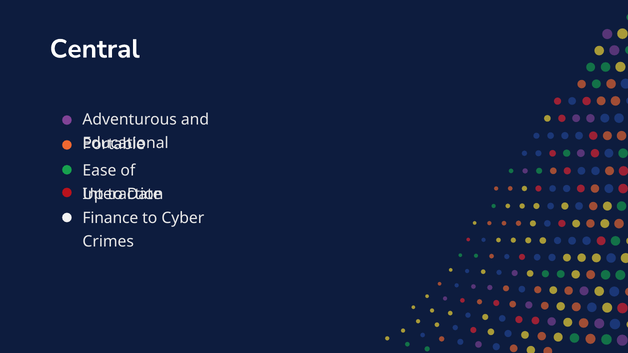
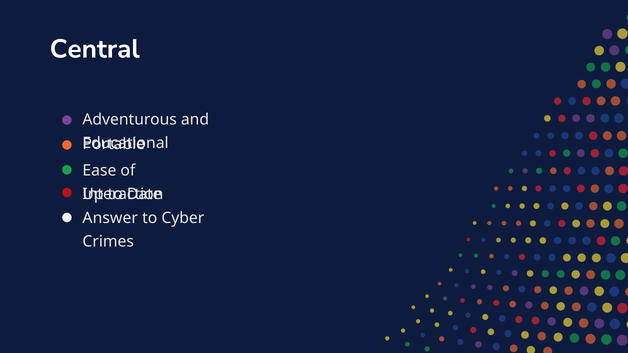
Finance: Finance -> Answer
